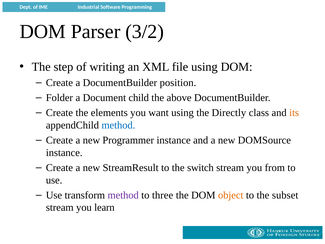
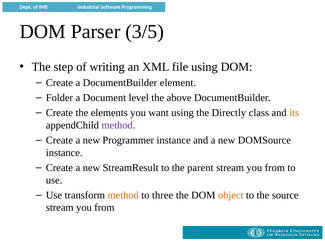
3/2: 3/2 -> 3/5
position: position -> element
child: child -> level
method at (118, 125) colour: blue -> purple
switch: switch -> parent
method at (123, 195) colour: purple -> orange
subset: subset -> source
learn at (104, 207): learn -> from
